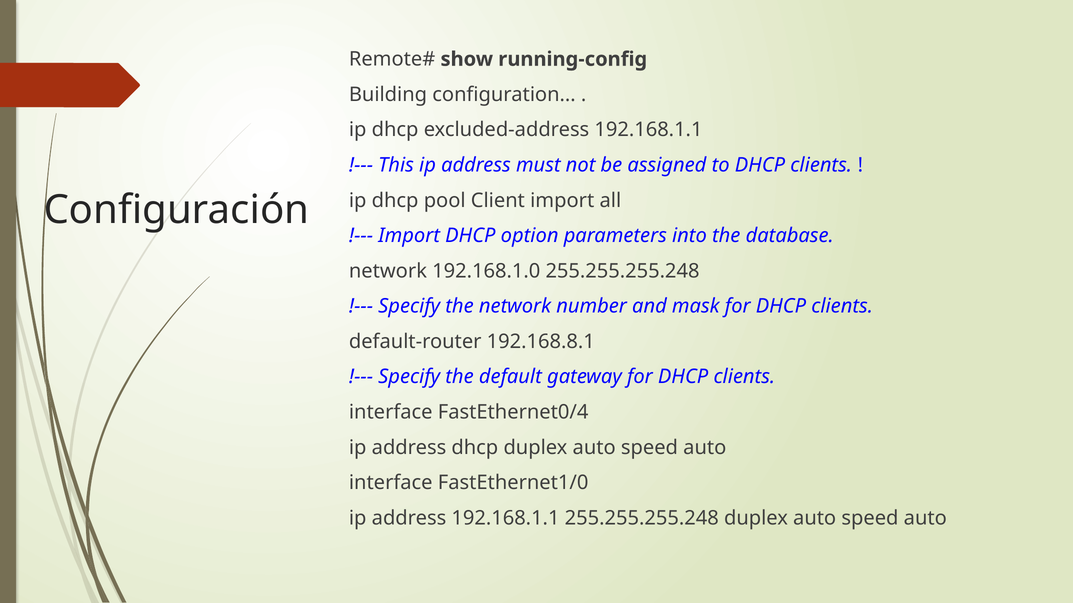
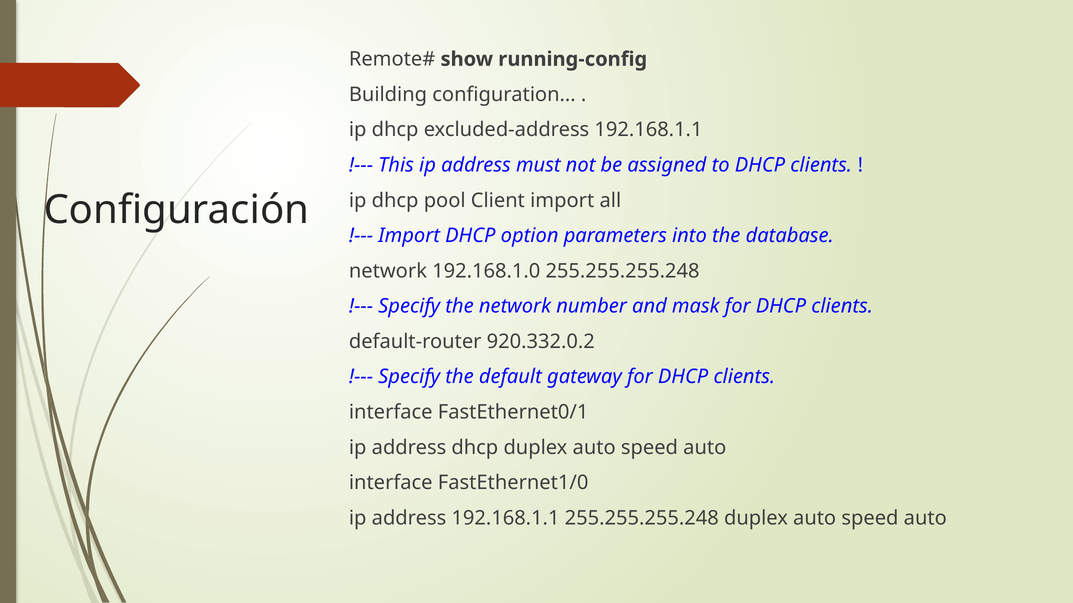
192.168.8.1: 192.168.8.1 -> 920.332.0.2
FastEthernet0/4: FastEthernet0/4 -> FastEthernet0/1
